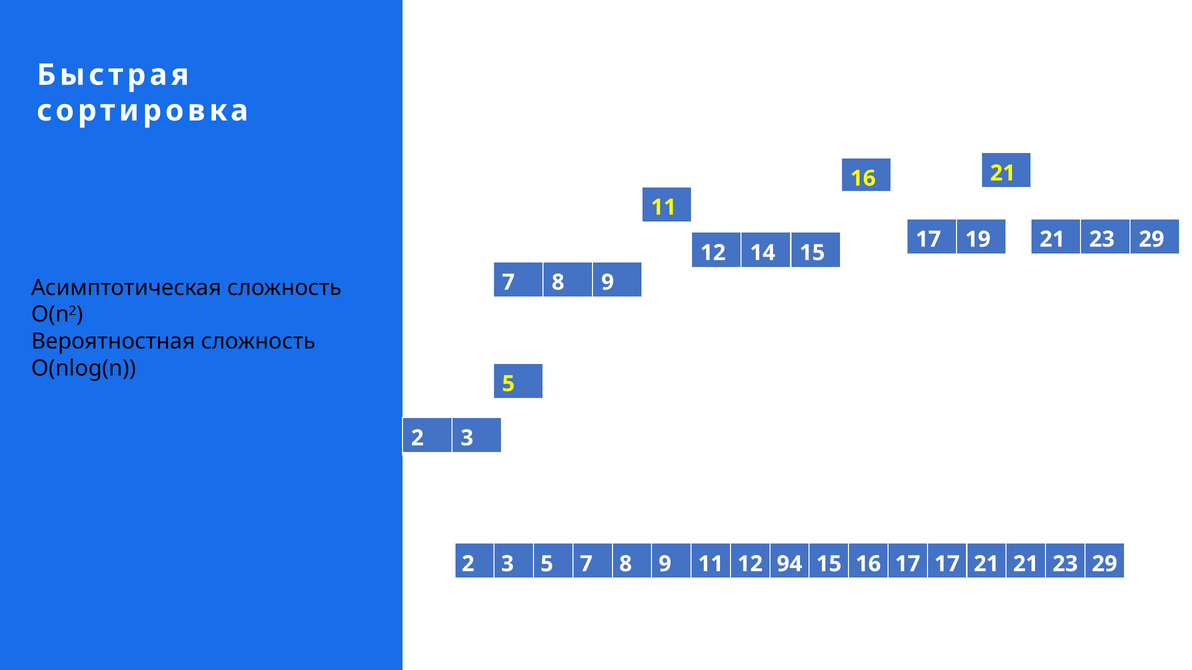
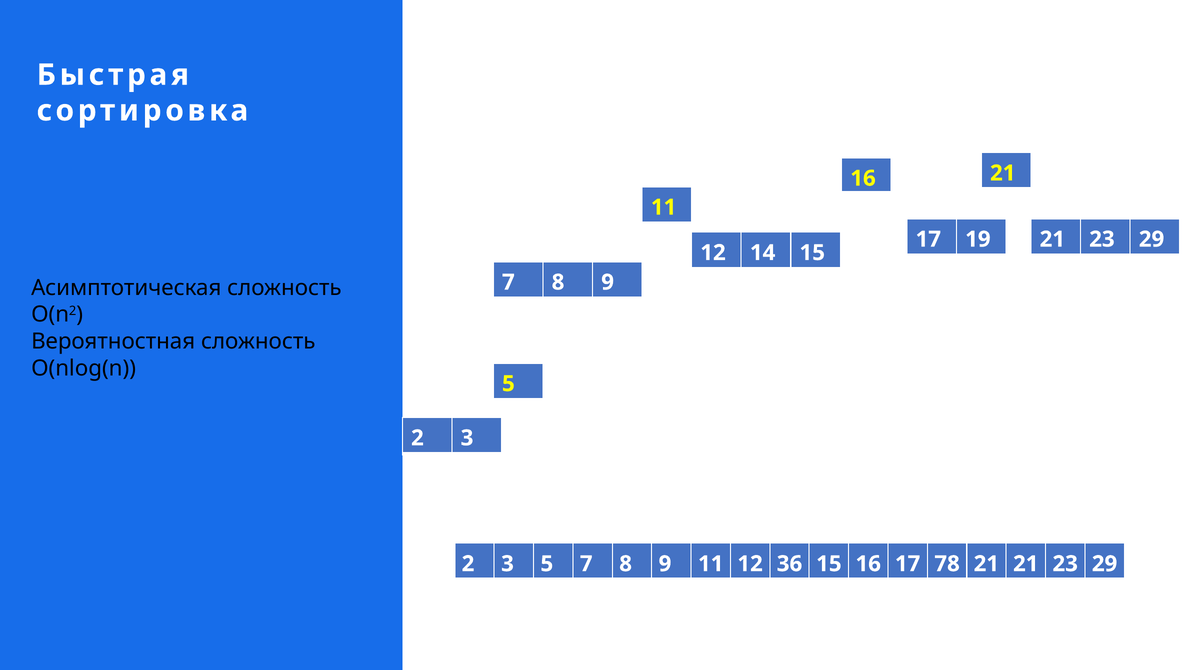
94: 94 -> 36
17 17: 17 -> 78
